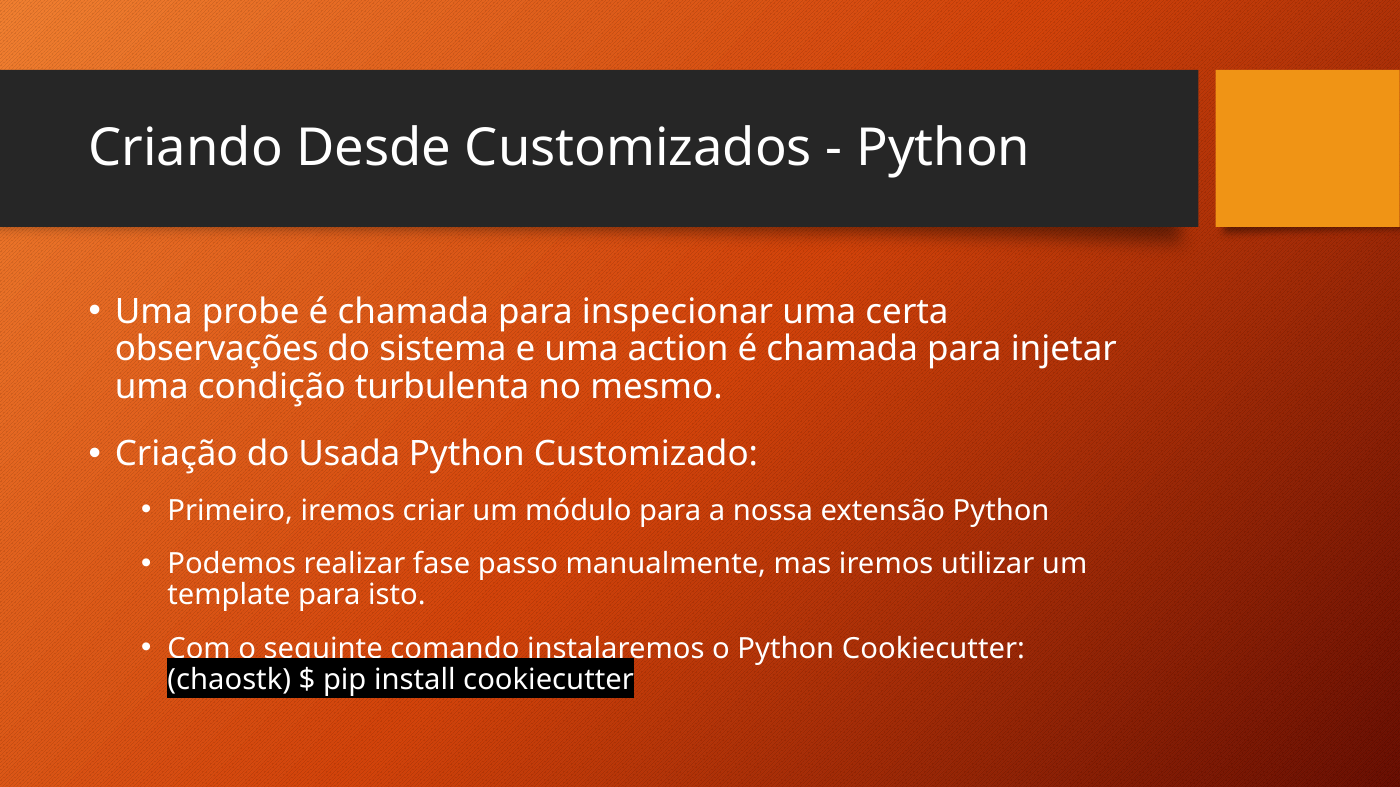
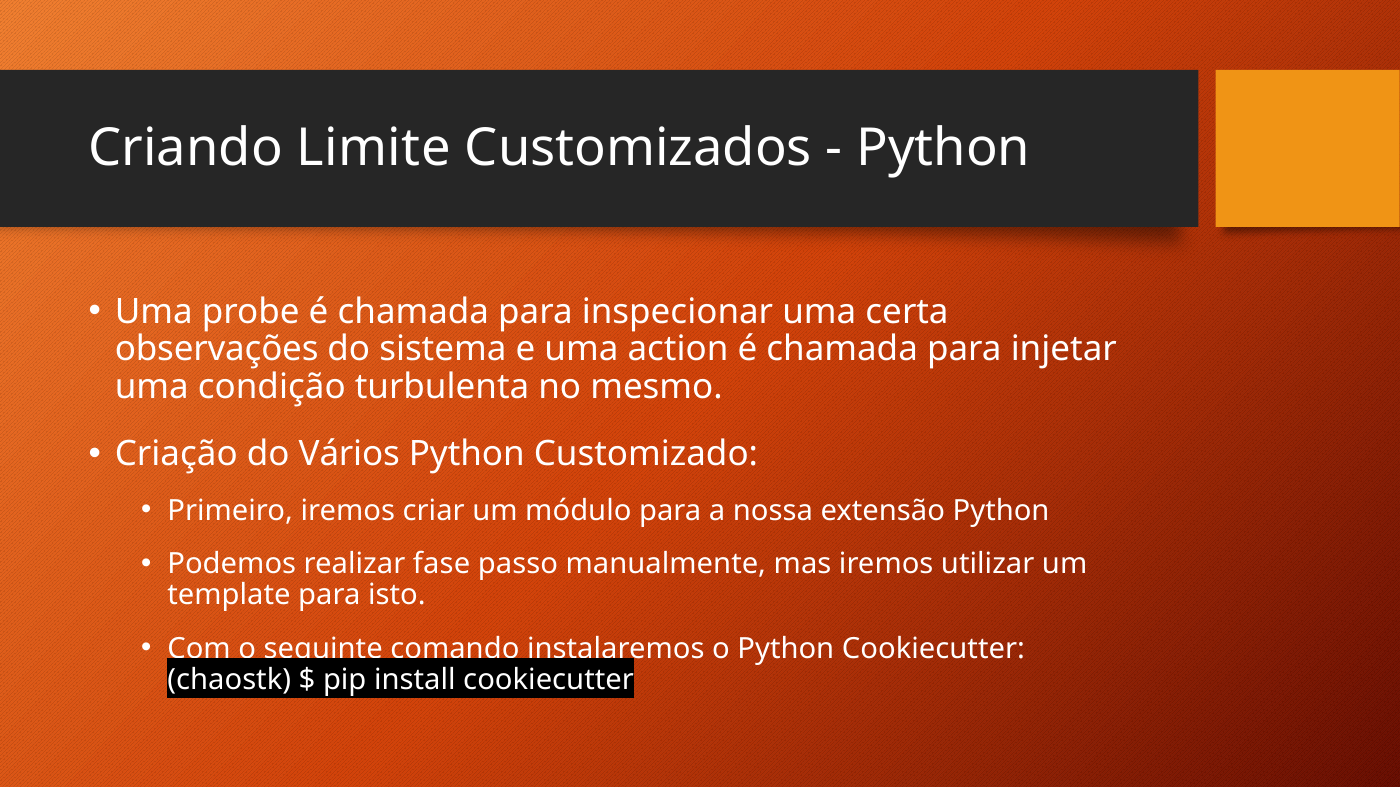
Desde: Desde -> Limite
Usada: Usada -> Vários
